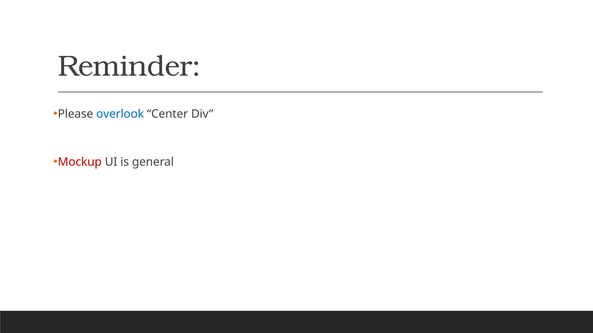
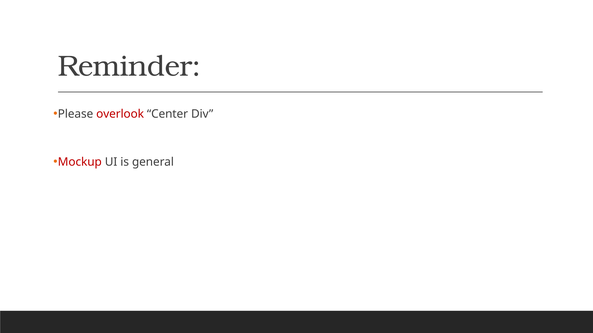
overlook colour: blue -> red
